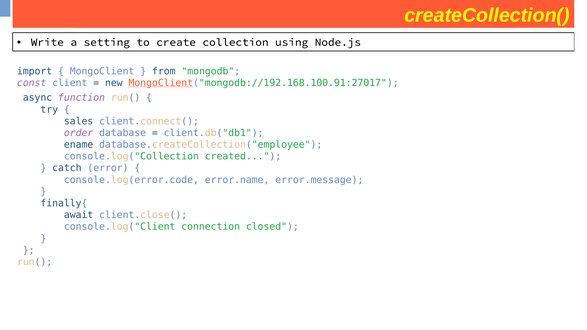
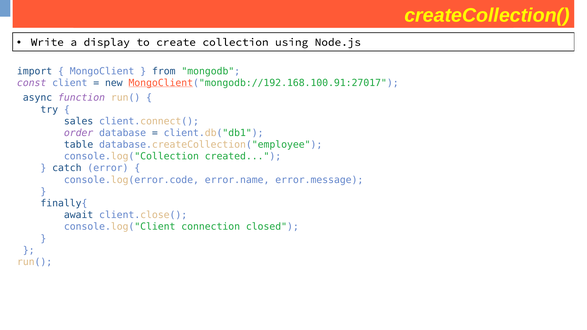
setting: setting -> display
ename: ename -> table
